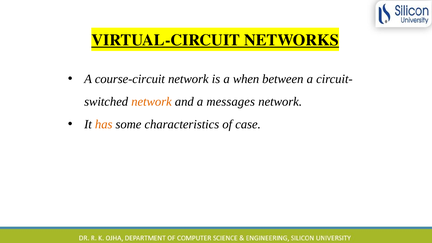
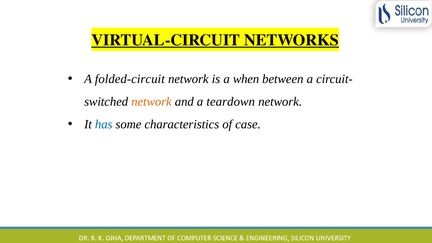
course-circuit: course-circuit -> folded-circuit
messages: messages -> teardown
has colour: orange -> blue
